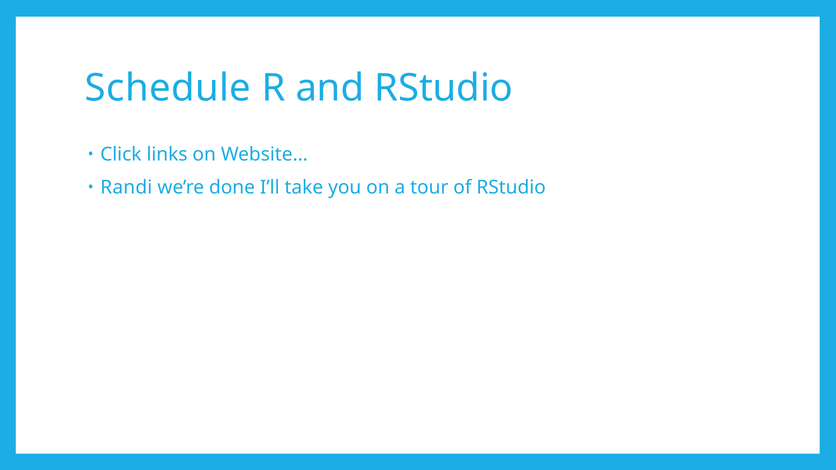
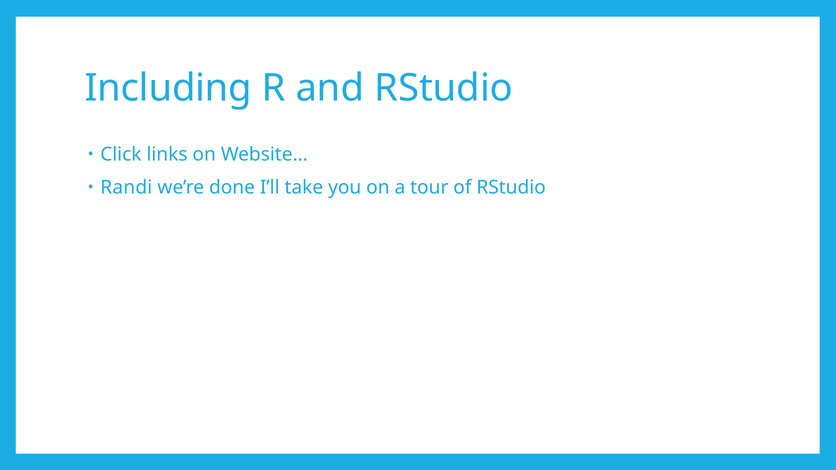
Schedule: Schedule -> Including
